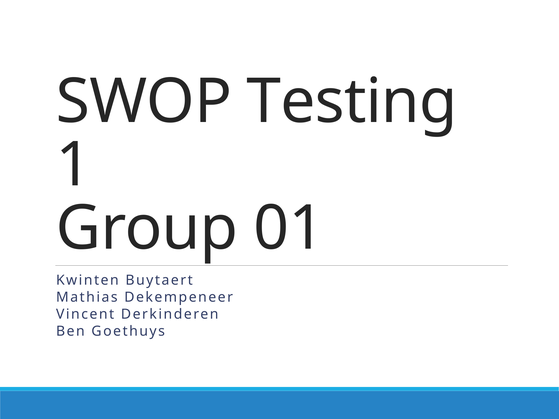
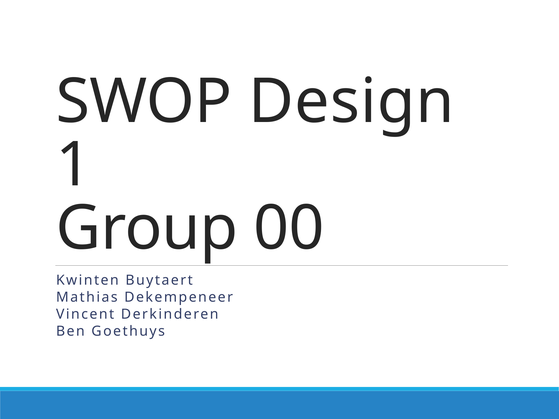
Testing: Testing -> Design
01: 01 -> 00
